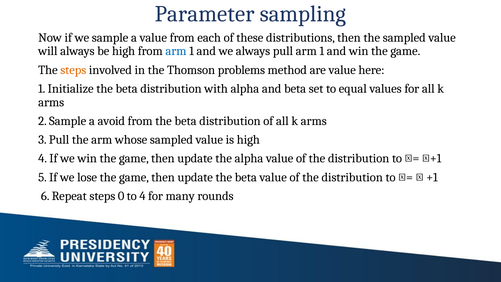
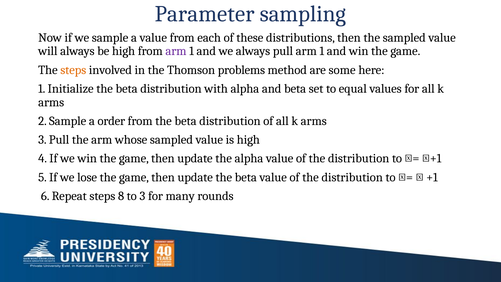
arm at (176, 51) colour: blue -> purple
are value: value -> some
avoid: avoid -> order
0: 0 -> 8
to 4: 4 -> 3
